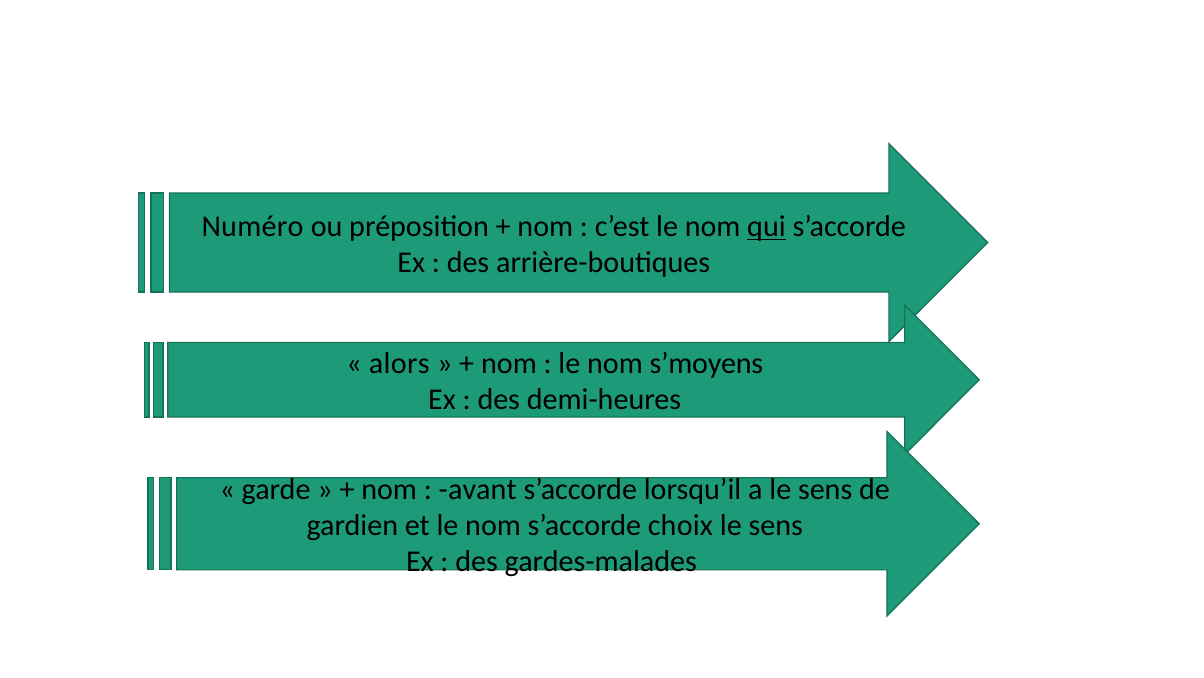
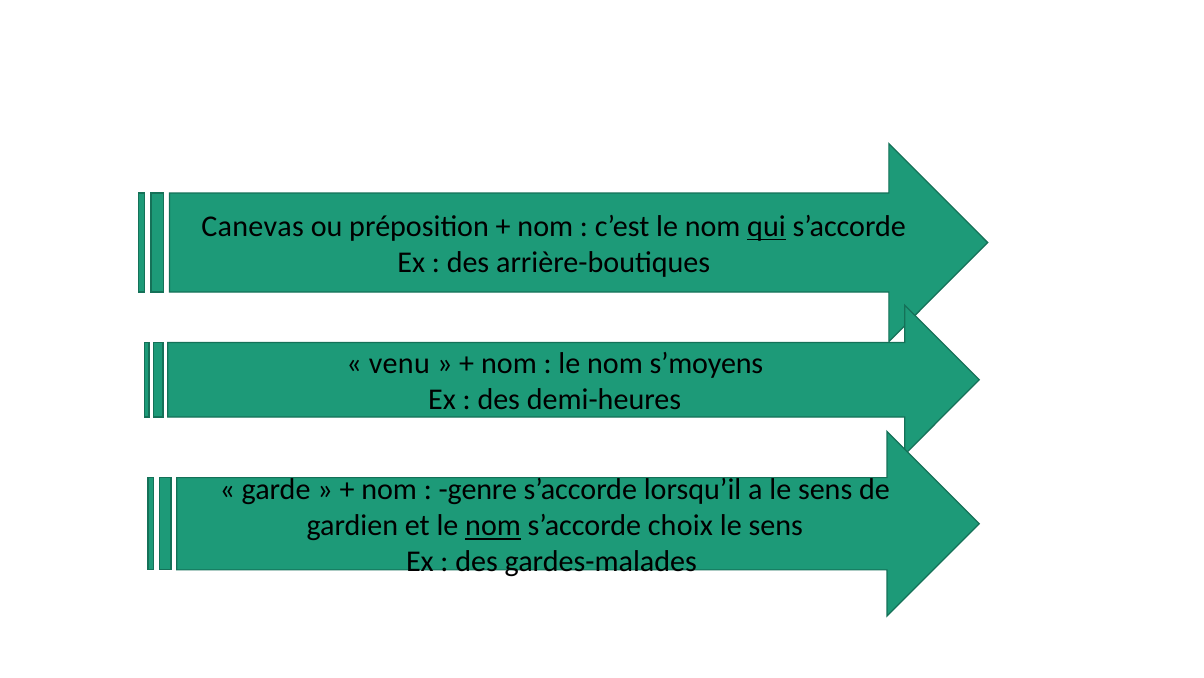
Numéro: Numéro -> Canevas
alors: alors -> venu
avant: avant -> genre
nom at (493, 525) underline: none -> present
